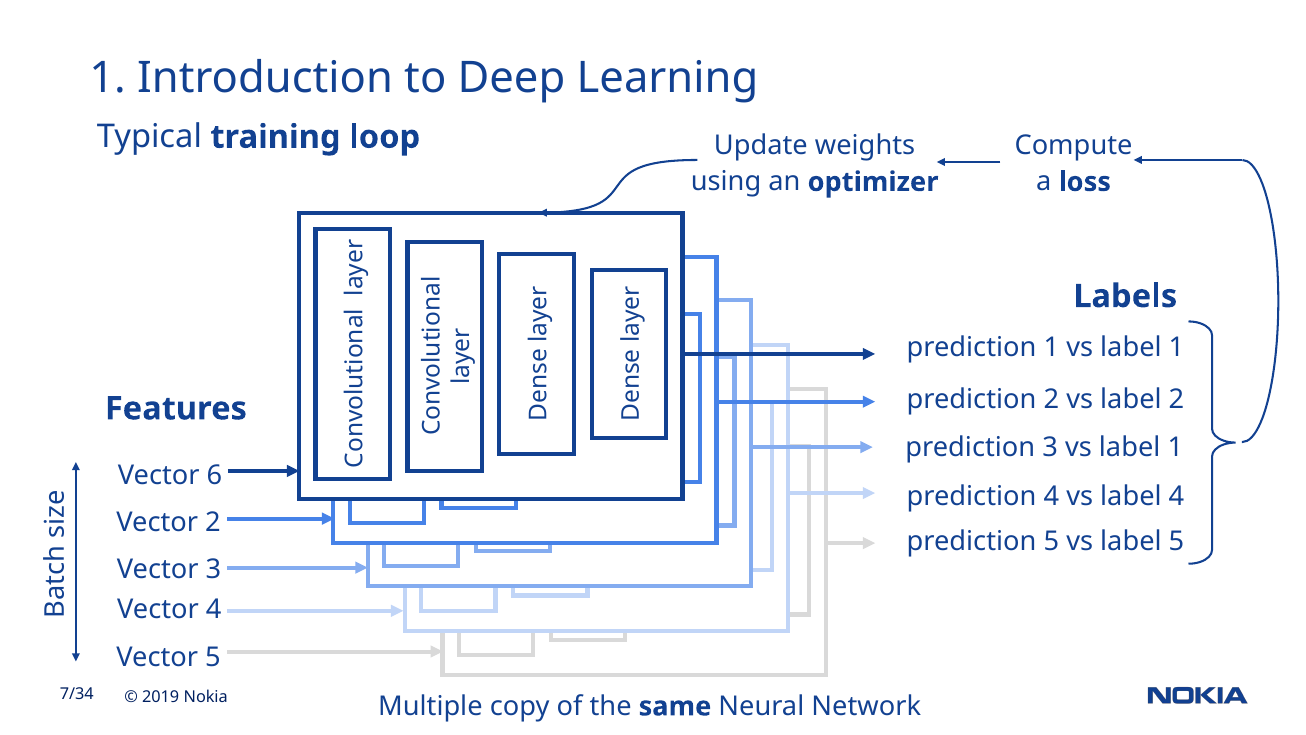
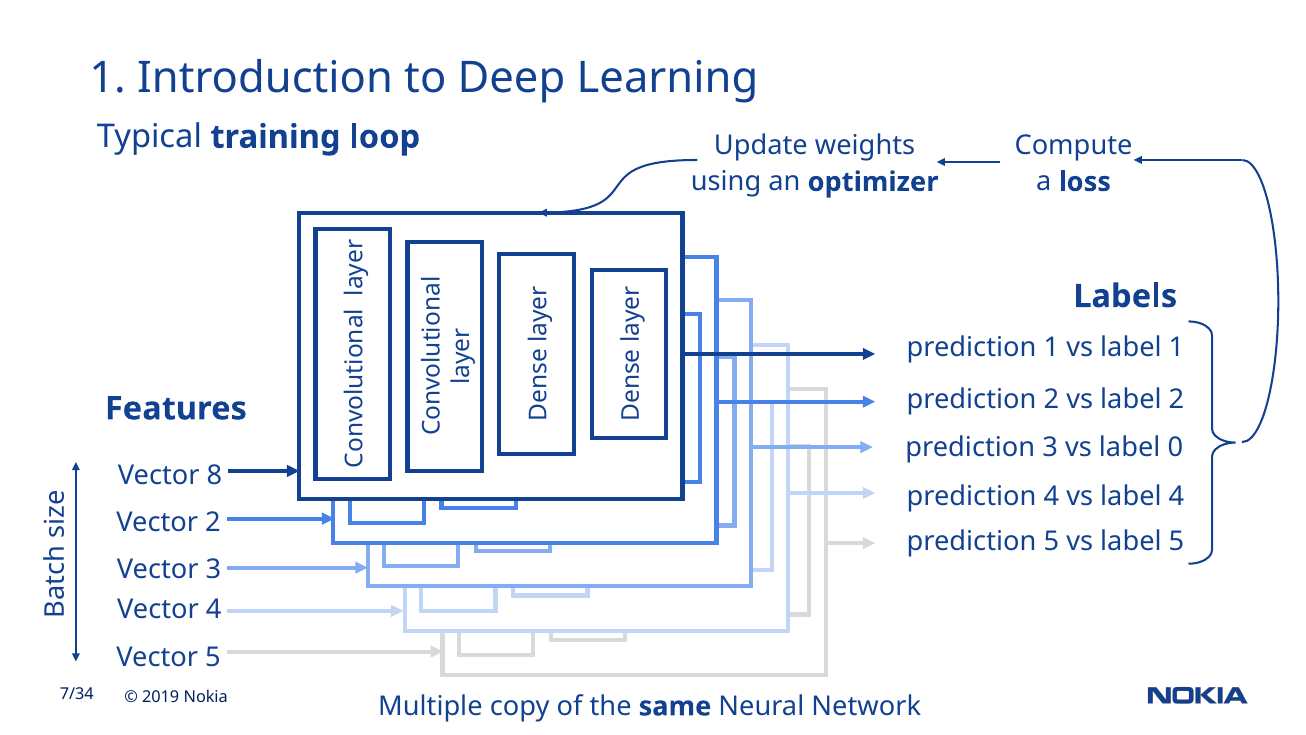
3 vs label 1: 1 -> 0
6: 6 -> 8
